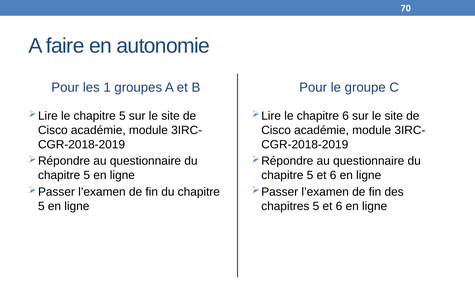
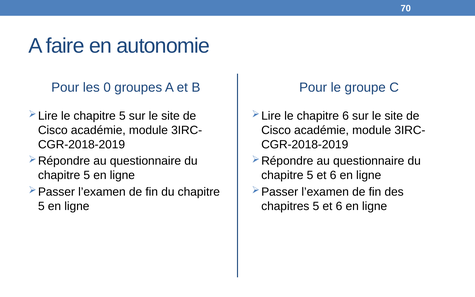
1: 1 -> 0
